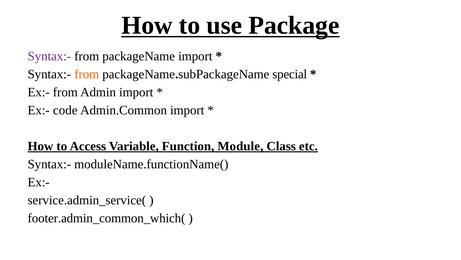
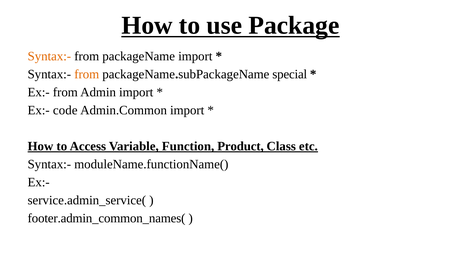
Syntax:- at (49, 56) colour: purple -> orange
Module: Module -> Product
footer.admin_common_which(: footer.admin_common_which( -> footer.admin_common_names(
